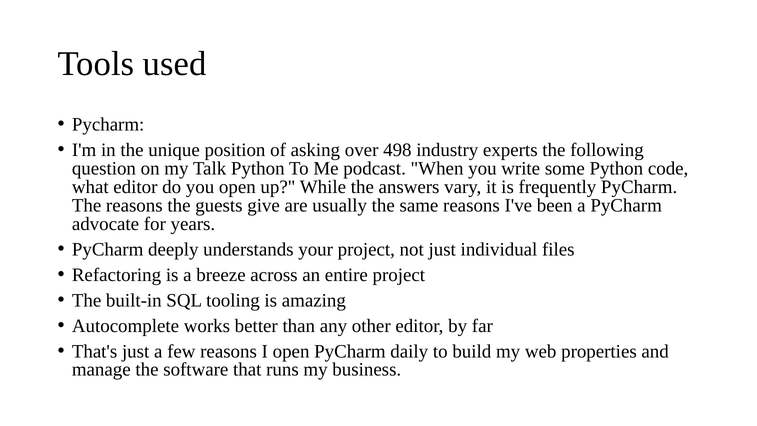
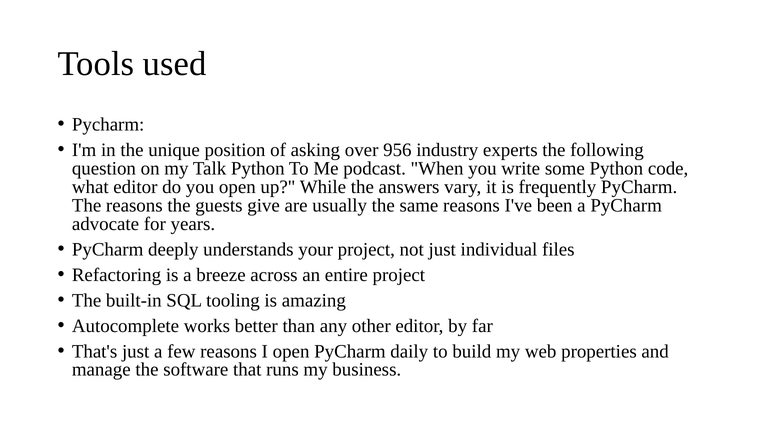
498: 498 -> 956
